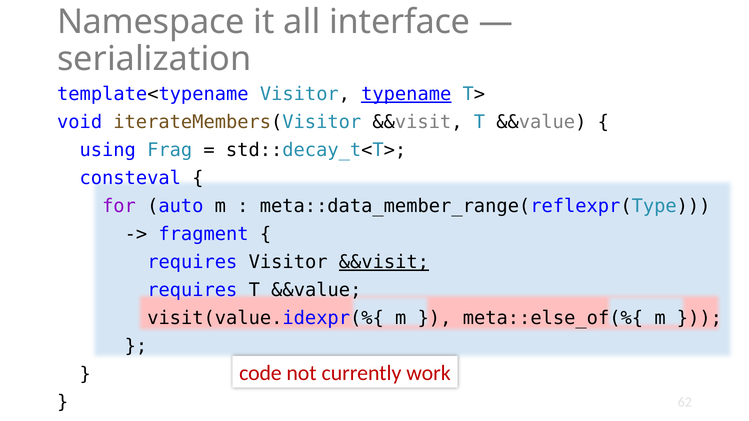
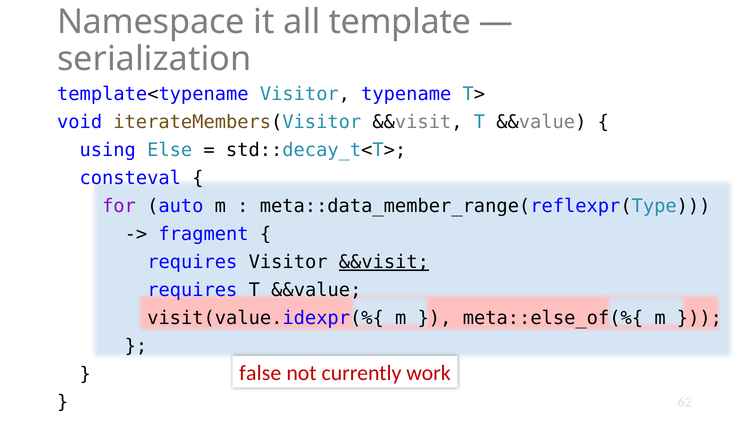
interface: interface -> template
typename underline: present -> none
Frag: Frag -> Else
code: code -> false
